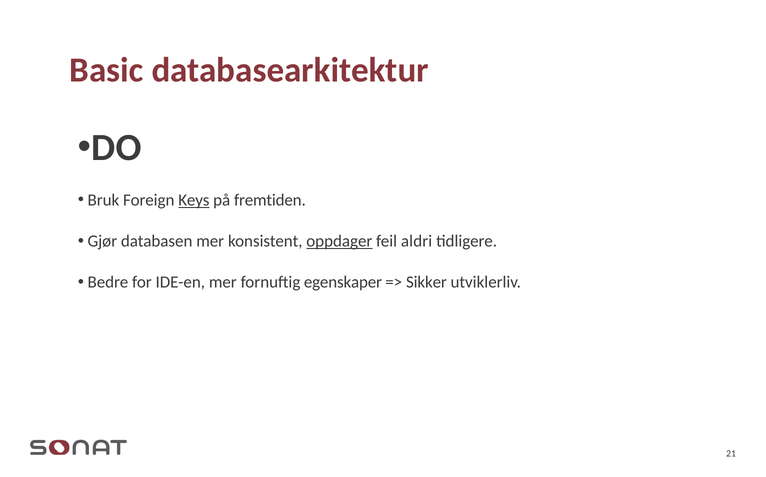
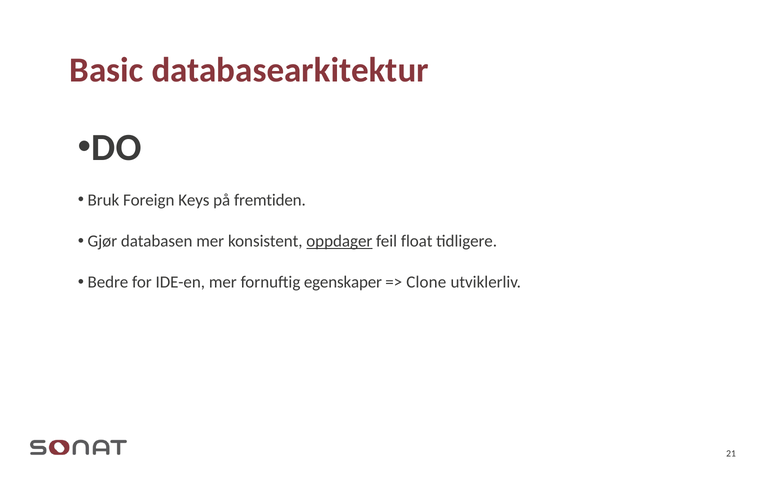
Keys underline: present -> none
aldri: aldri -> float
Sikker: Sikker -> Clone
